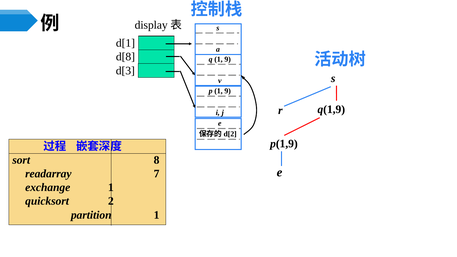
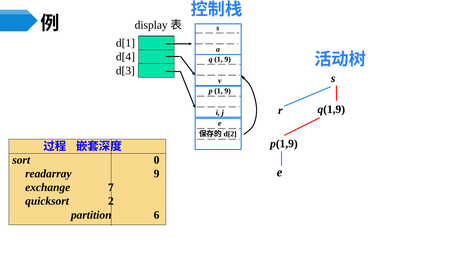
d[8: d[8 -> d[4
8: 8 -> 0
readarray 7: 7 -> 9
exchange 1: 1 -> 7
partition 1: 1 -> 6
